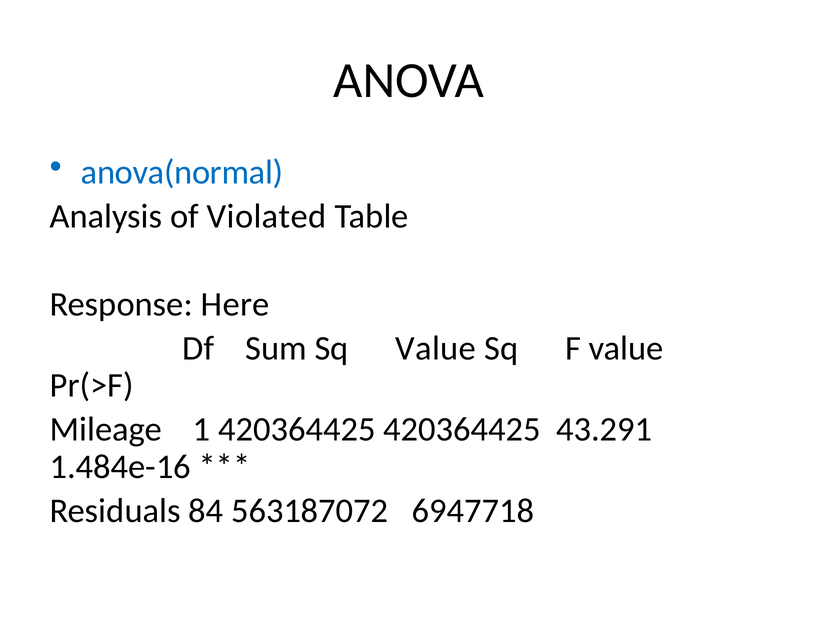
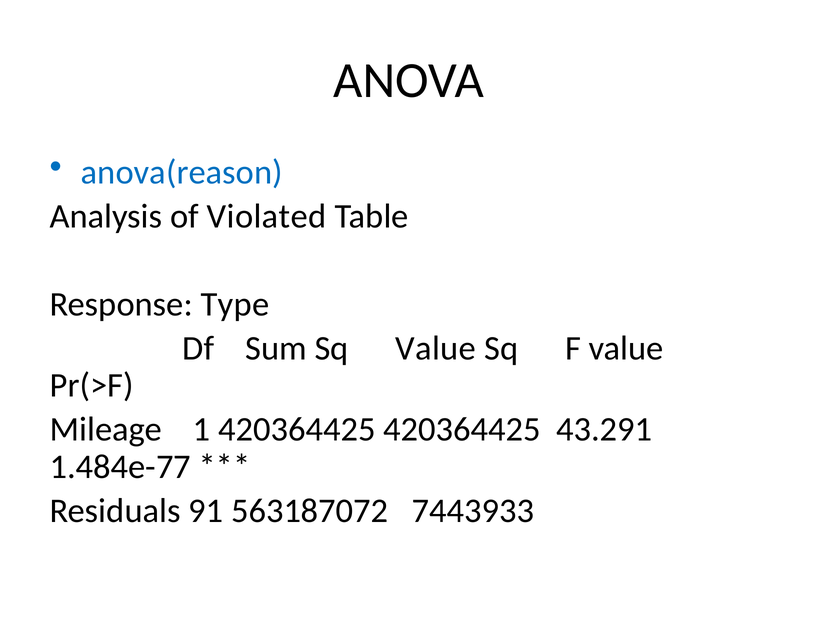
anova(normal: anova(normal -> anova(reason
Here: Here -> Type
1.484e-16: 1.484e-16 -> 1.484e-77
84: 84 -> 91
6947718: 6947718 -> 7443933
